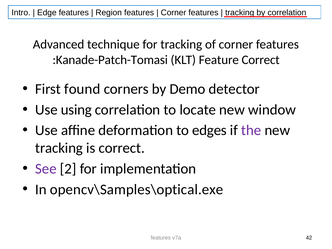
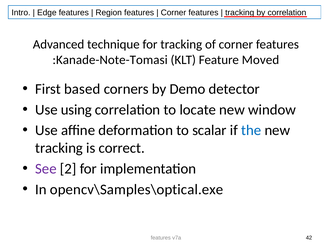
:Kanade-Patch-Tomasi: :Kanade-Patch-Tomasi -> :Kanade-Note-Tomasi
Feature Correct: Correct -> Moved
found: found -> based
edges: edges -> scalar
the colour: purple -> blue
